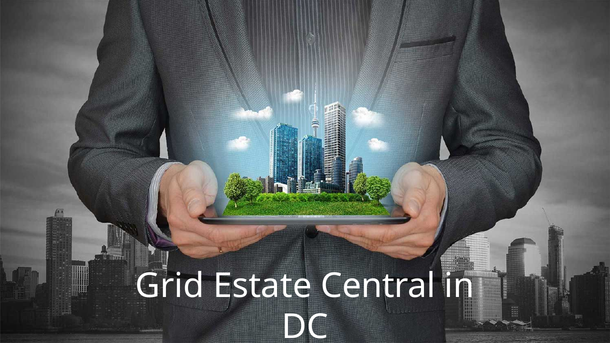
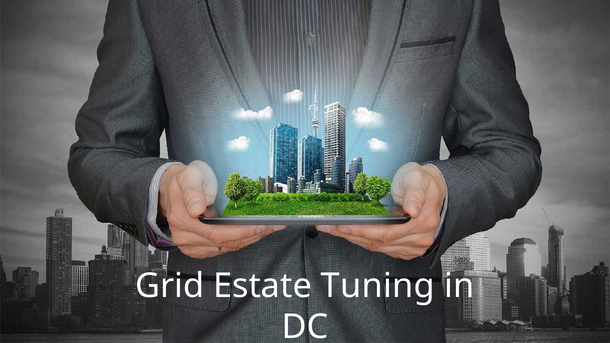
Central: Central -> Tuning
